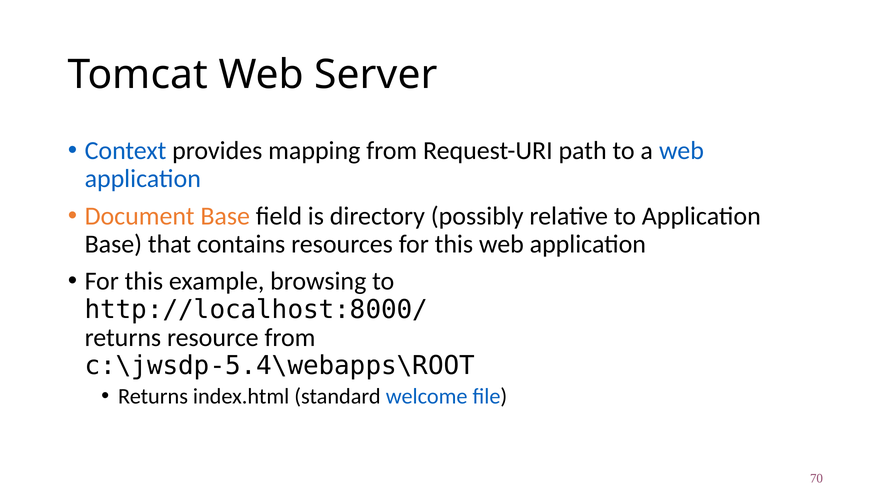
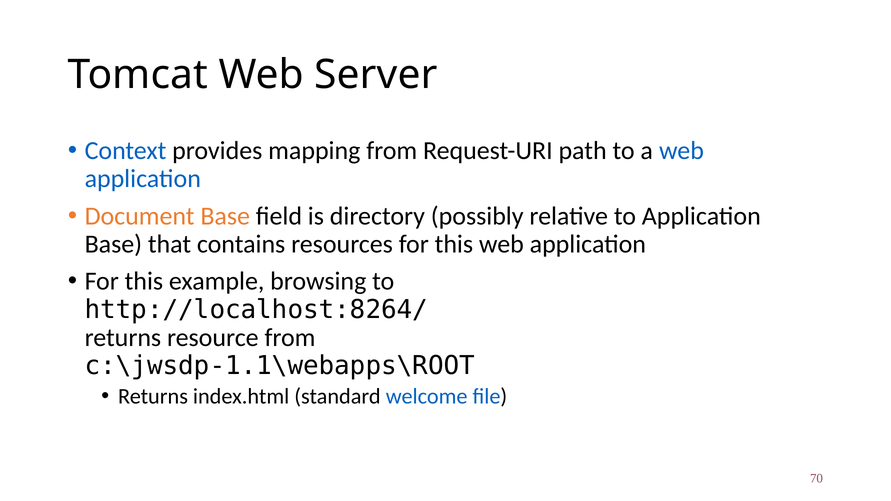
http://localhost:8000/: http://localhost:8000/ -> http://localhost:8264/
c:\jwsdp-5.4\webapps\ROOT: c:\jwsdp-5.4\webapps\ROOT -> c:\jwsdp-1.1\webapps\ROOT
